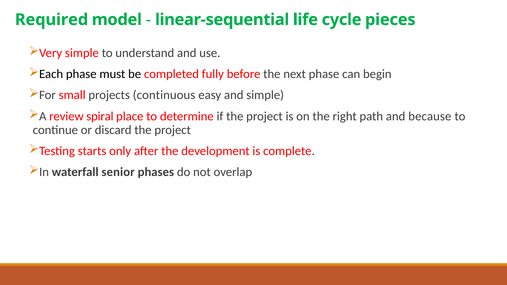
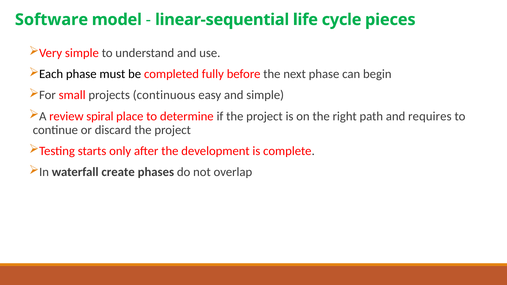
Required: Required -> Software
because: because -> requires
senior: senior -> create
